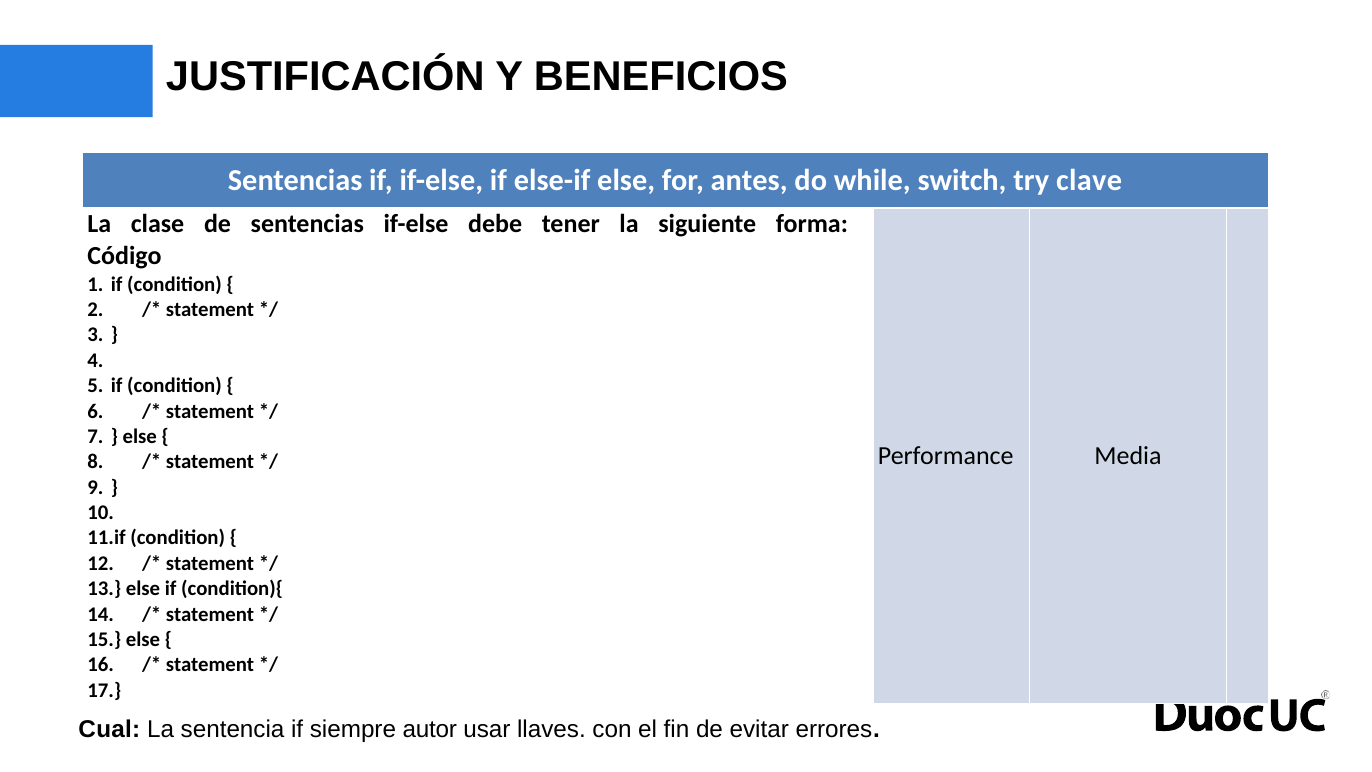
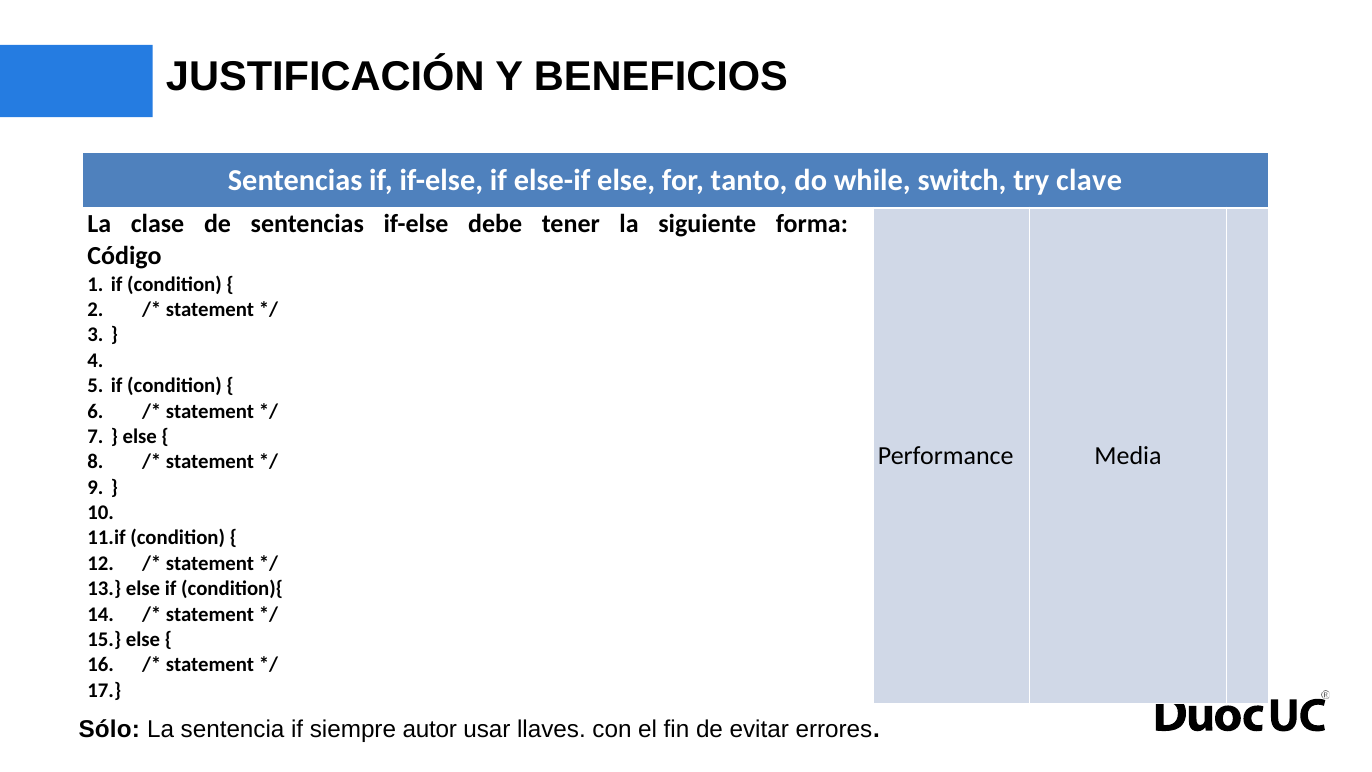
antes: antes -> tanto
Cual: Cual -> Sólo
